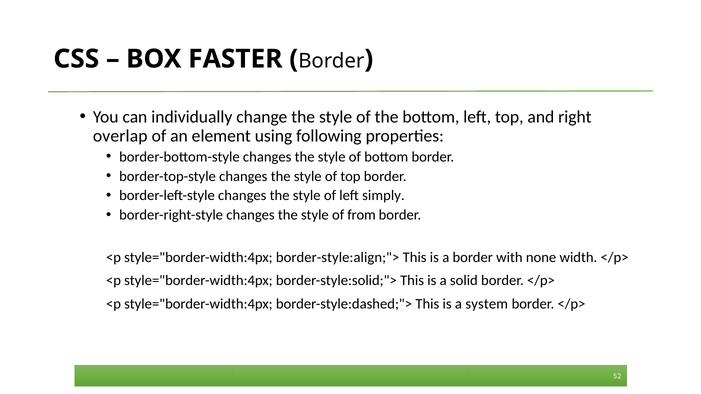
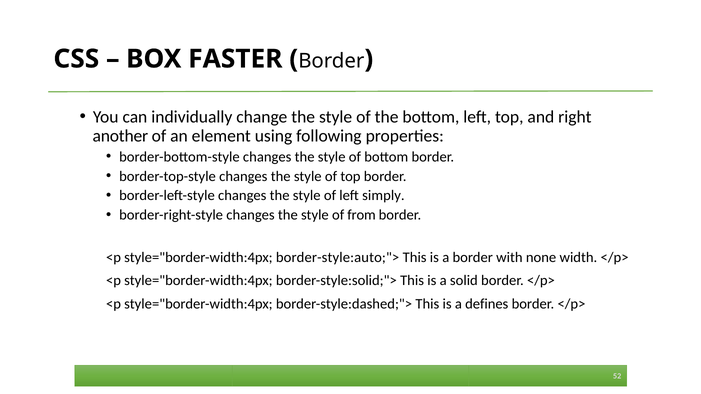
overlap: overlap -> another
border-style:align;">: border-style:align;"> -> border-style:auto;">
system: system -> defines
